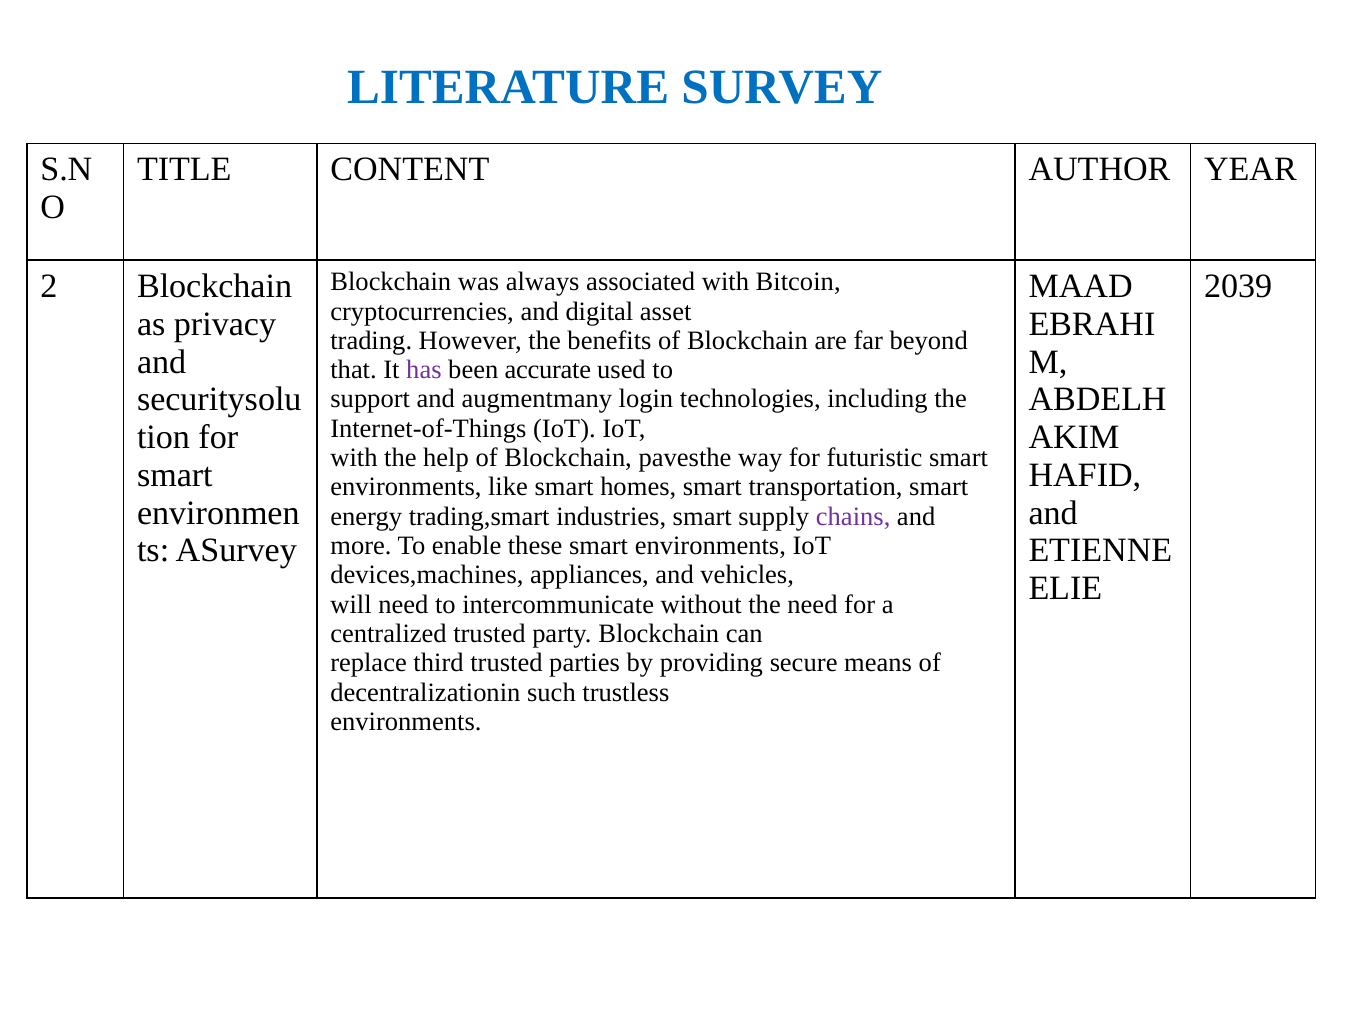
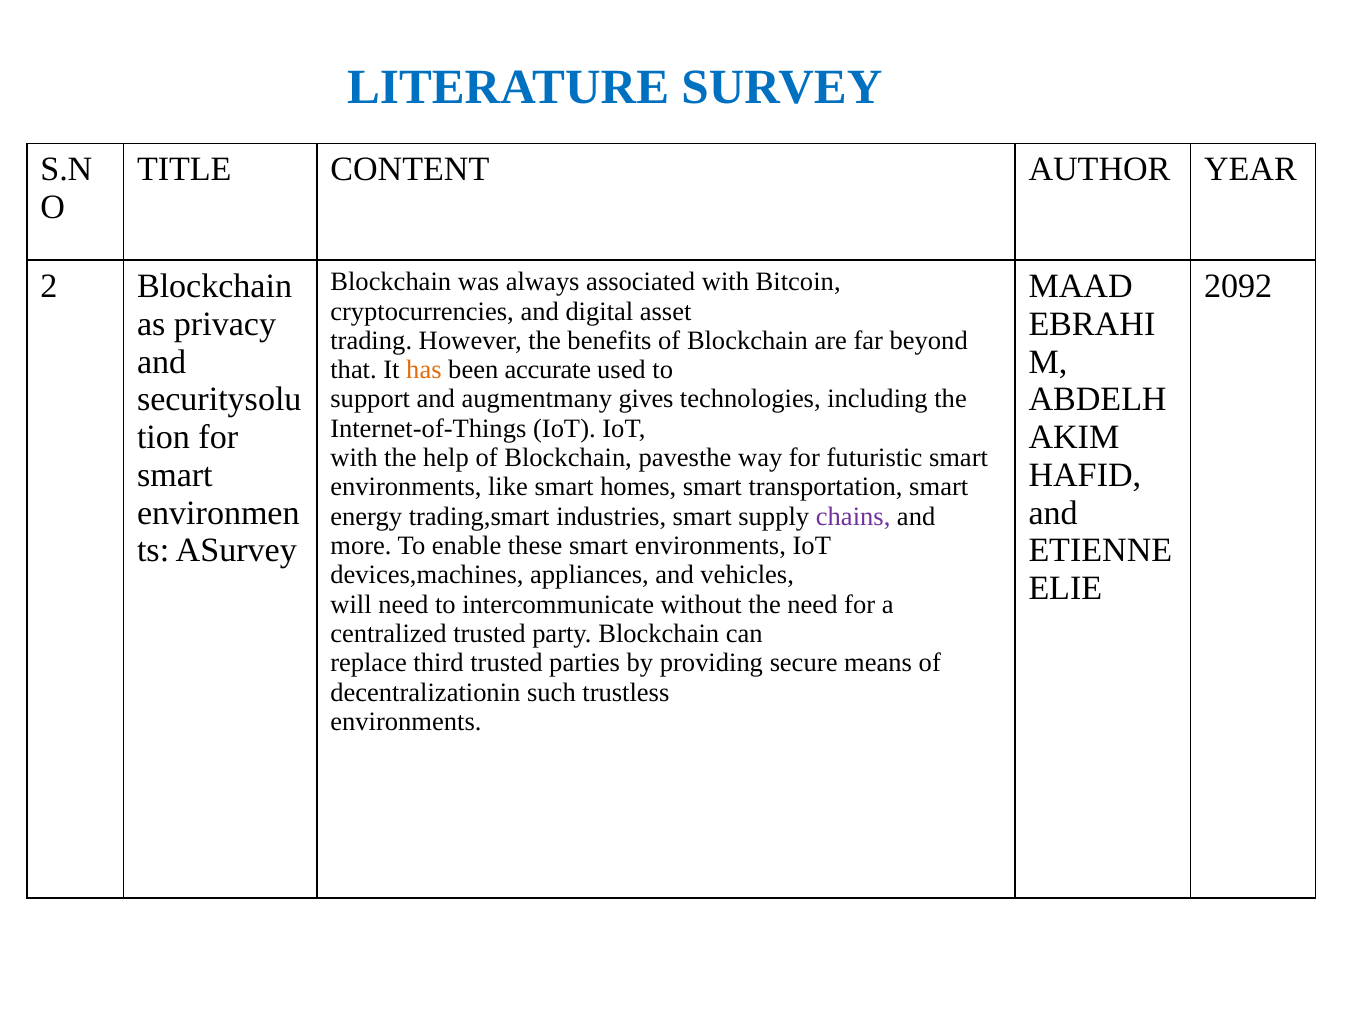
2039: 2039 -> 2092
has colour: purple -> orange
login: login -> gives
